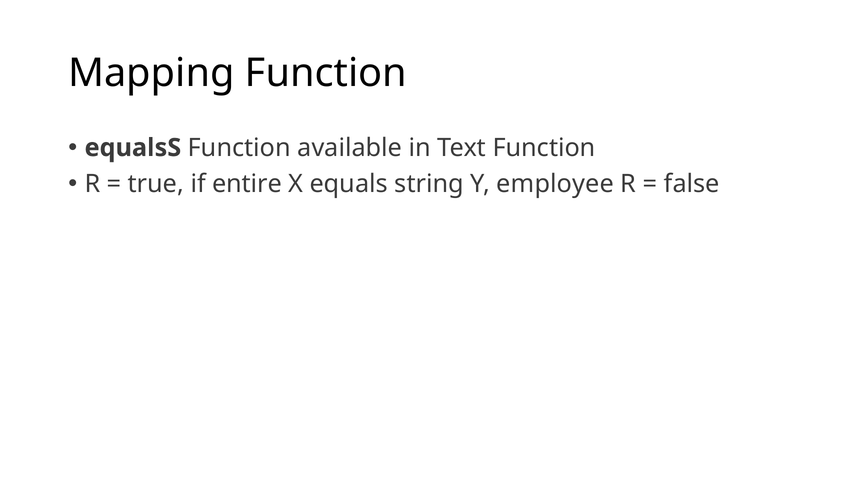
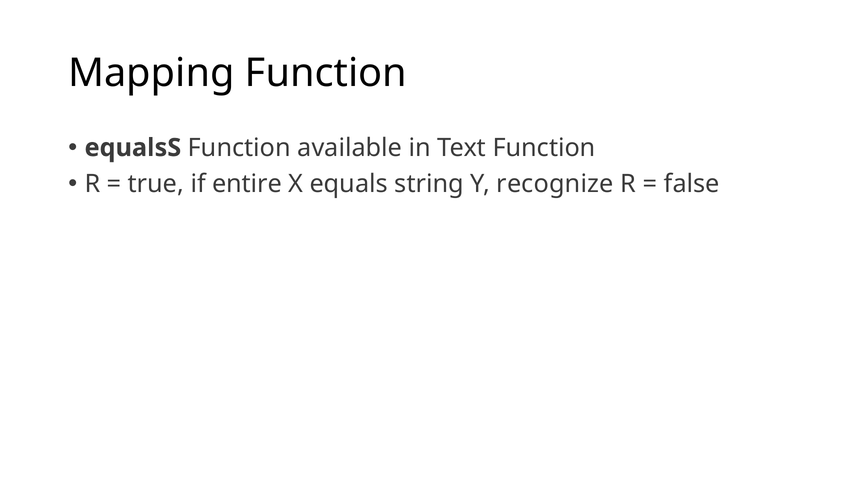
employee: employee -> recognize
